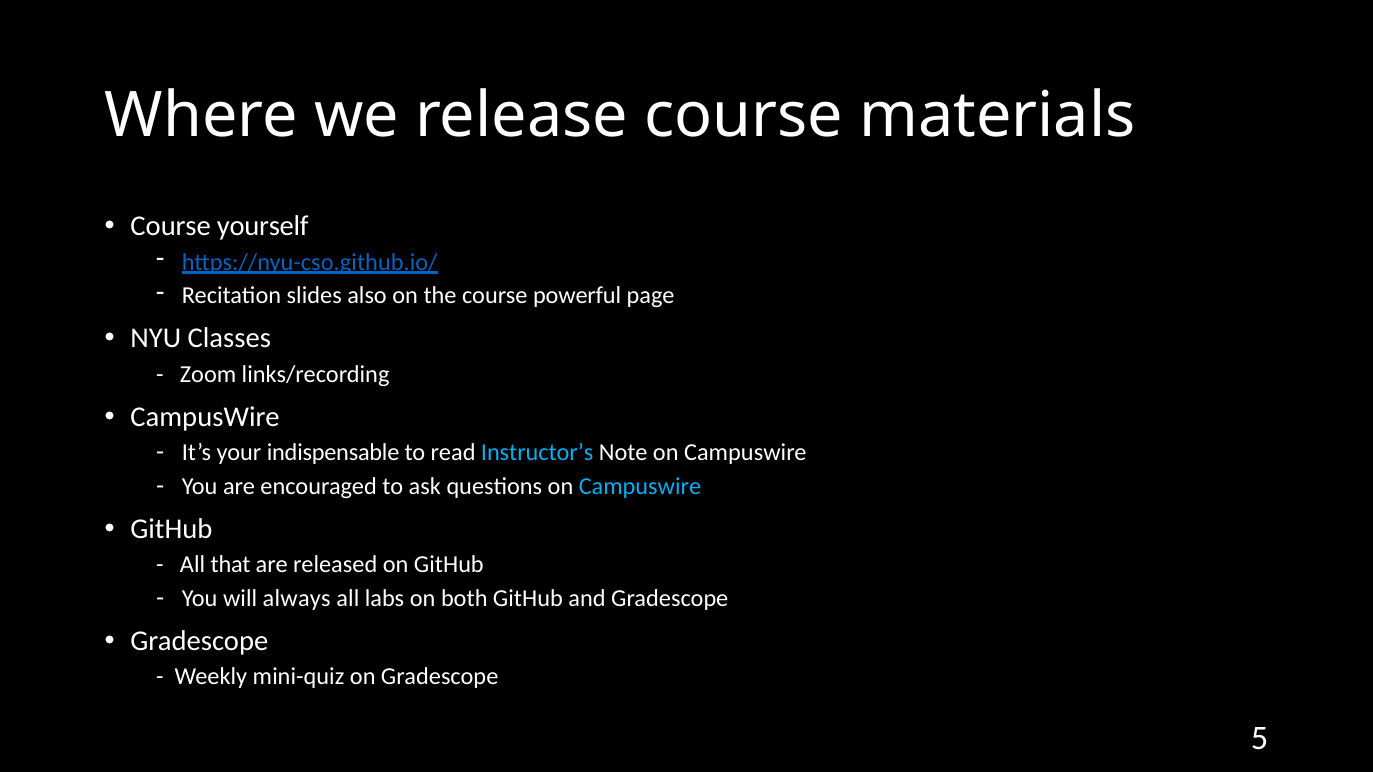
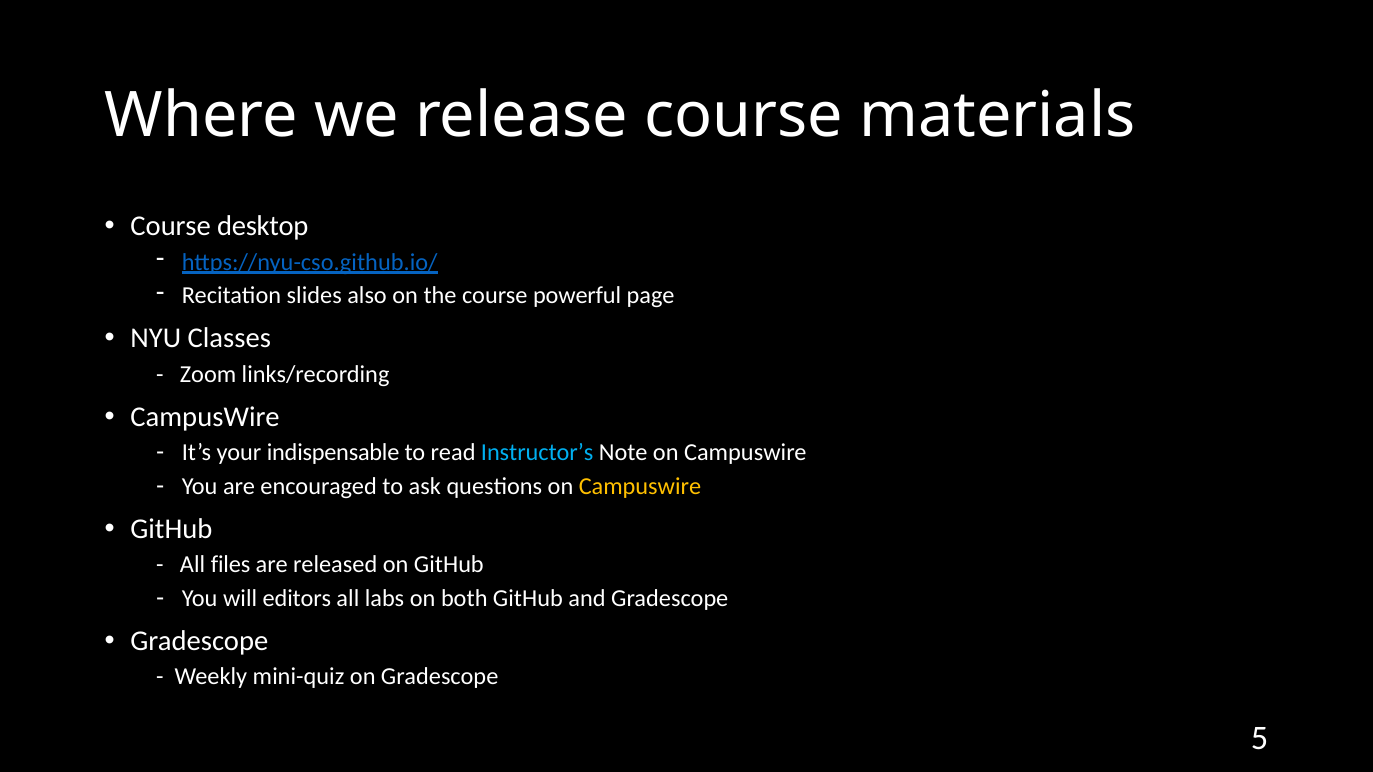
yourself: yourself -> desktop
Campuswire at (640, 486) colour: light blue -> yellow
that: that -> files
always: always -> editors
